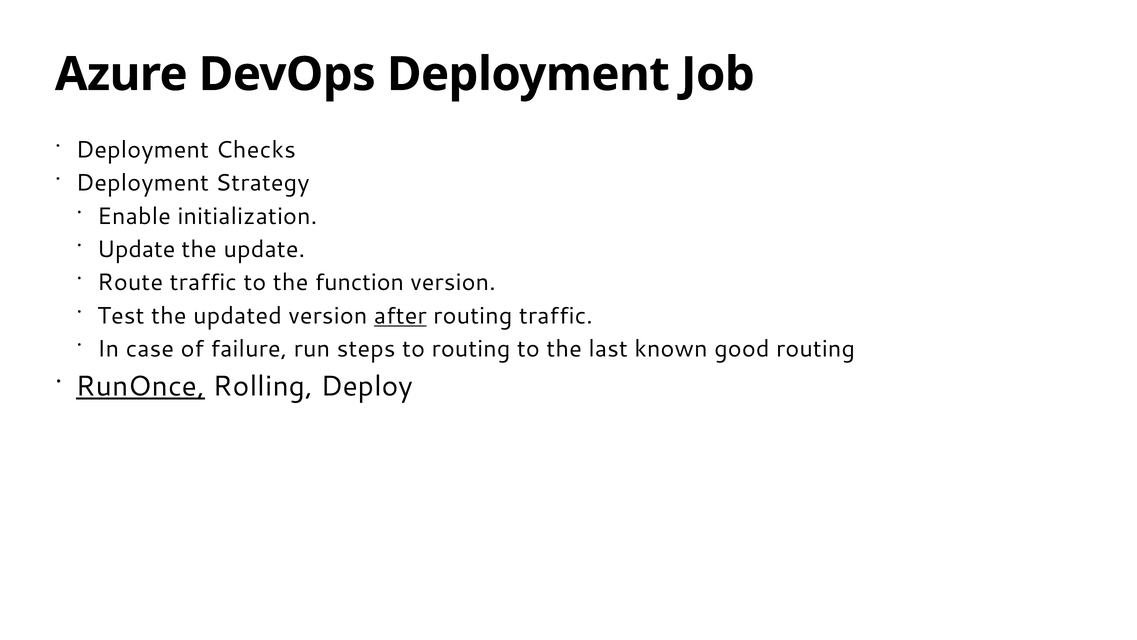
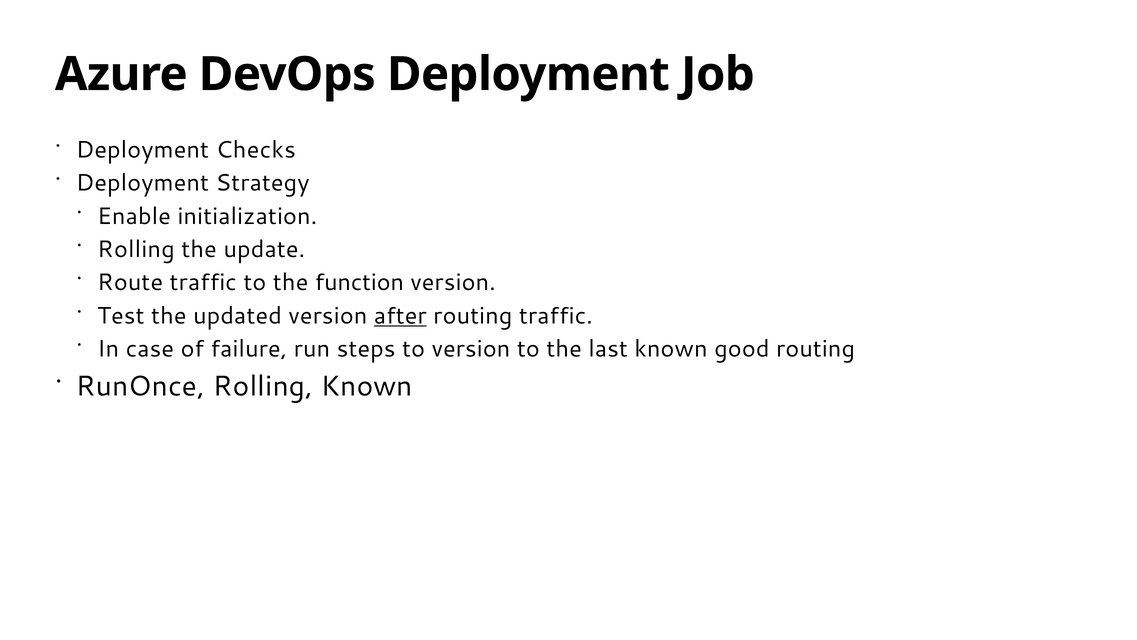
Update at (136, 249): Update -> Rolling
to routing: routing -> version
RunOnce underline: present -> none
Rolling Deploy: Deploy -> Known
